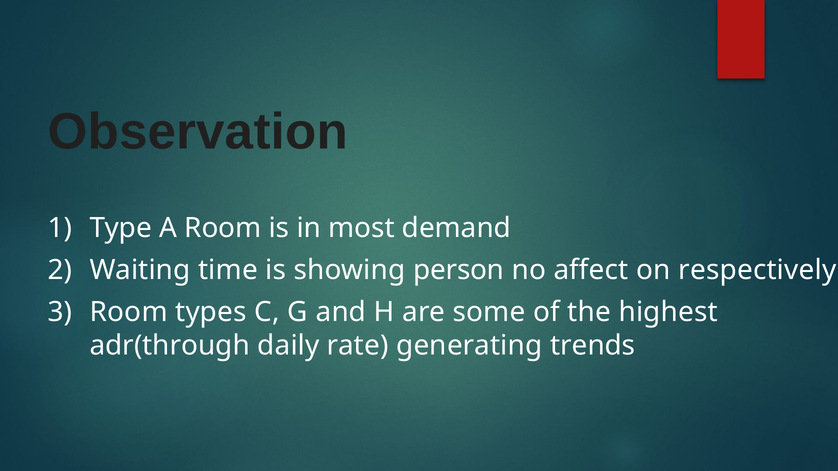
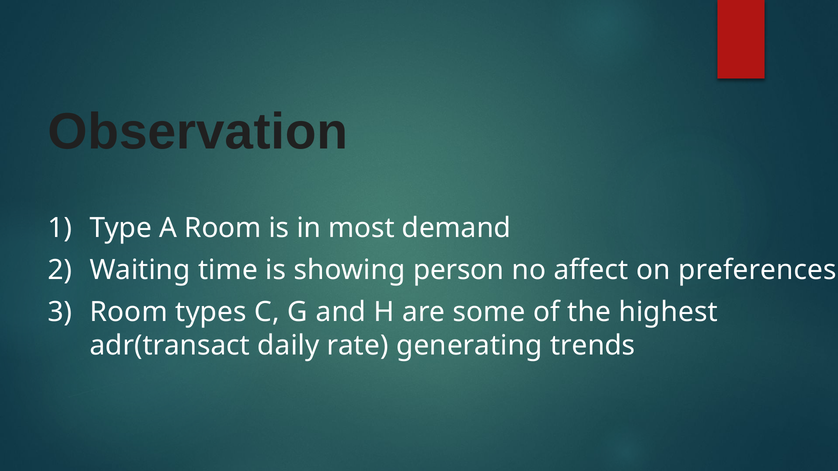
respectively: respectively -> preferences
adr(through: adr(through -> adr(transact
